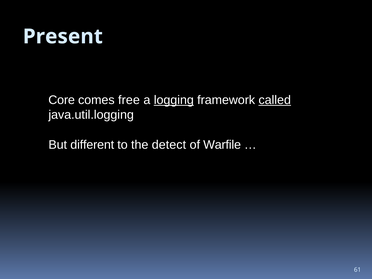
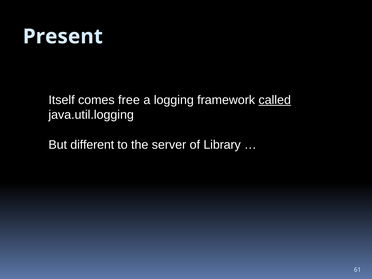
Core: Core -> Itself
logging underline: present -> none
detect: detect -> server
Warfile: Warfile -> Library
